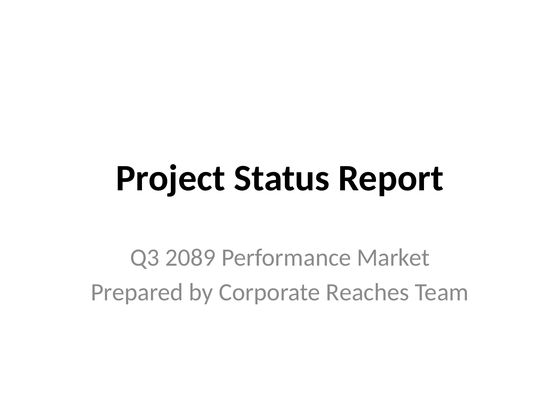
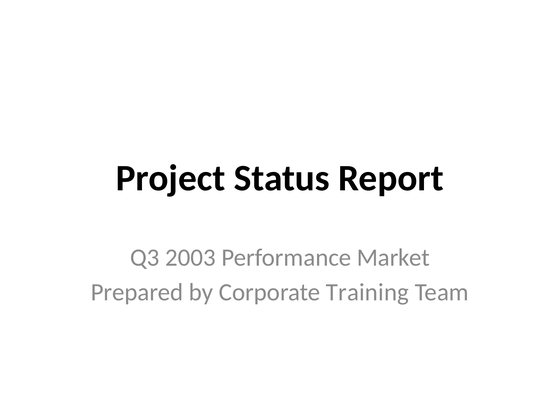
2089: 2089 -> 2003
Reaches: Reaches -> Training
